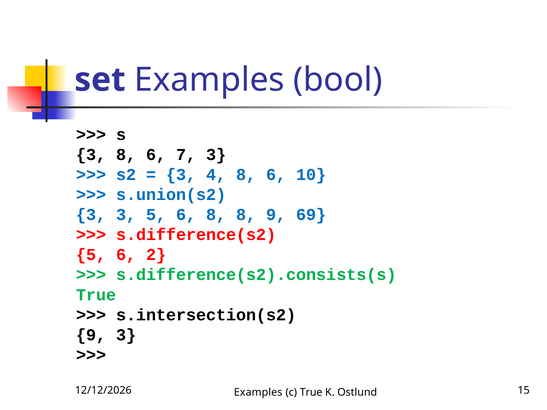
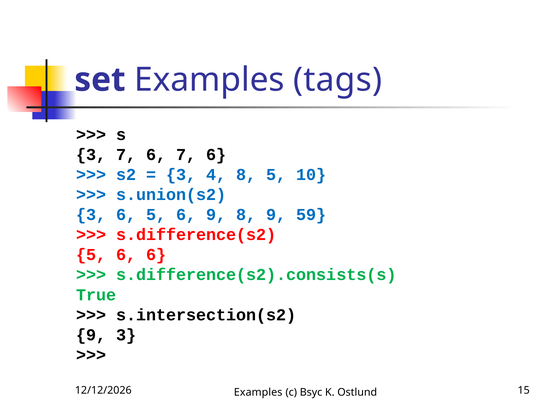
bool: bool -> tags
3 8: 8 -> 7
6 7 3: 3 -> 6
4 8 6: 6 -> 5
3 3: 3 -> 6
6 8: 8 -> 9
69: 69 -> 59
6 2: 2 -> 6
c True: True -> Bsyc
